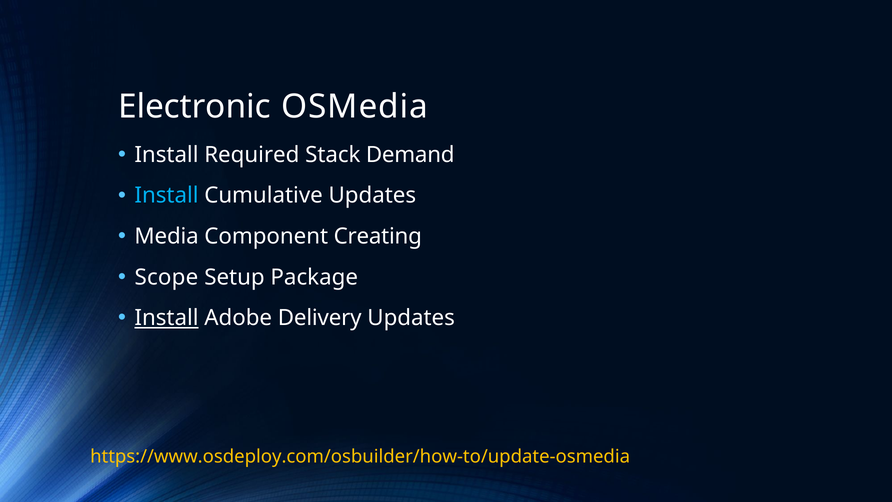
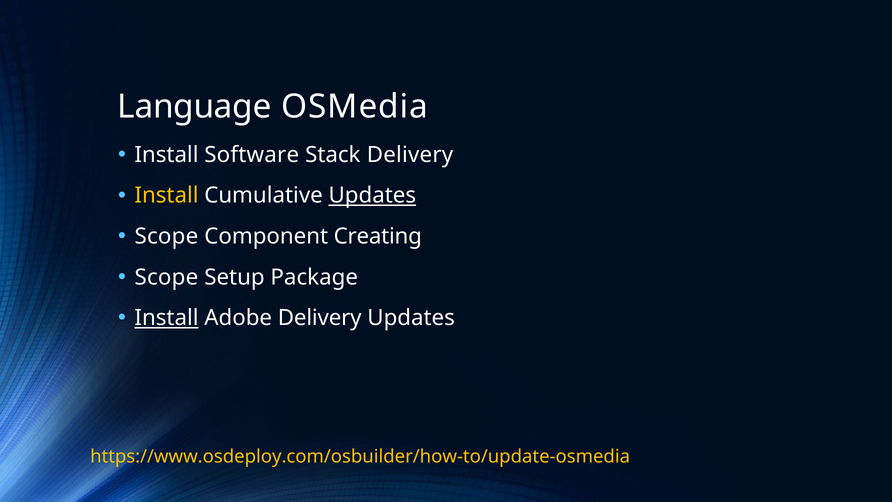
Electronic: Electronic -> Language
Required: Required -> Software
Stack Demand: Demand -> Delivery
Install at (167, 195) colour: light blue -> yellow
Updates at (372, 195) underline: none -> present
Media at (167, 236): Media -> Scope
